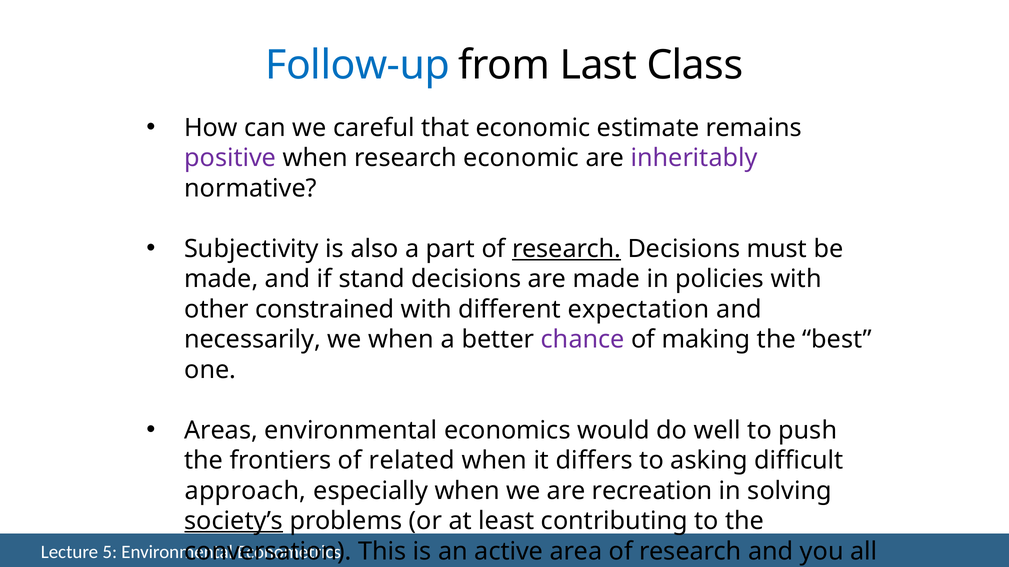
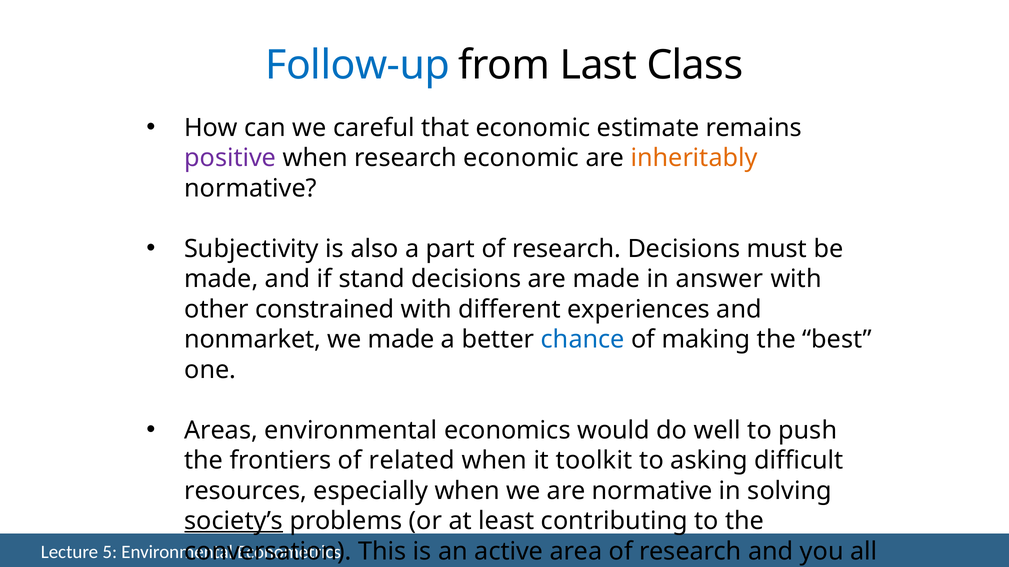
inheritably colour: purple -> orange
research at (567, 249) underline: present -> none
policies: policies -> answer
expectation: expectation -> experiences
necessarily: necessarily -> nonmarket
we when: when -> made
chance colour: purple -> blue
differs: differs -> toolkit
approach: approach -> resources
are recreation: recreation -> normative
